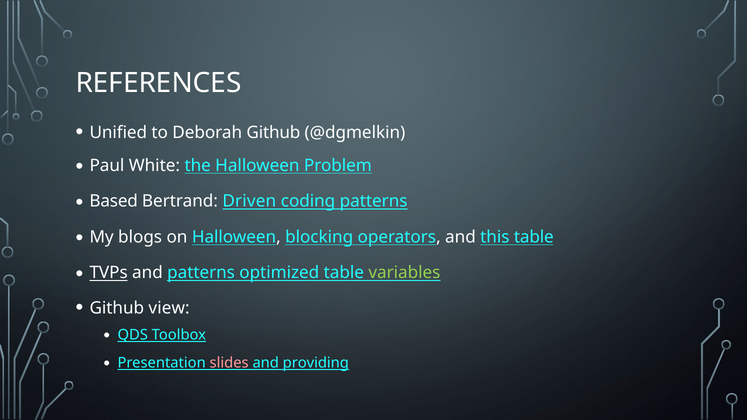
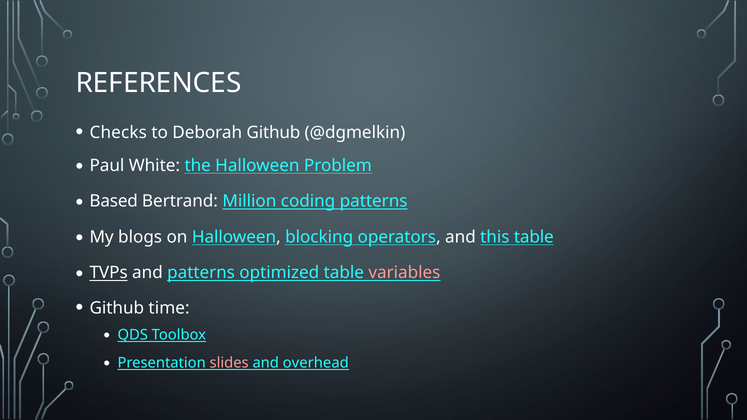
Unified: Unified -> Checks
Driven: Driven -> Million
variables colour: light green -> pink
view: view -> time
providing: providing -> overhead
